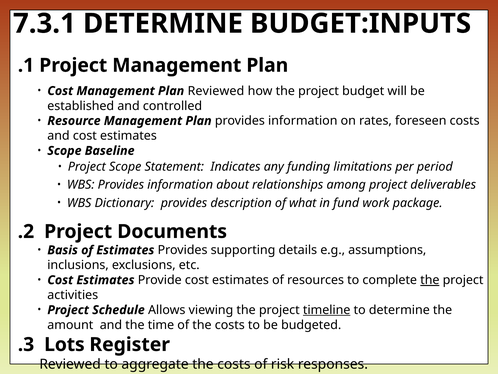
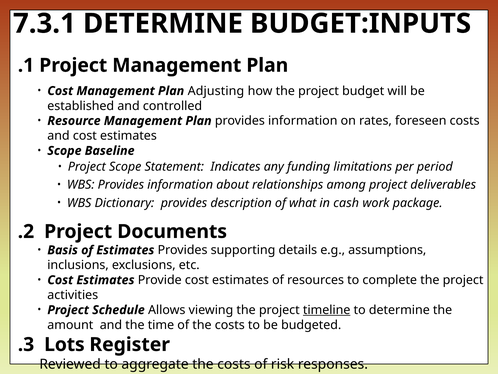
Plan Reviewed: Reviewed -> Adjusting
fund: fund -> cash
the at (430, 280) underline: present -> none
